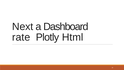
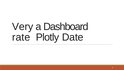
Next: Next -> Very
Html: Html -> Date
